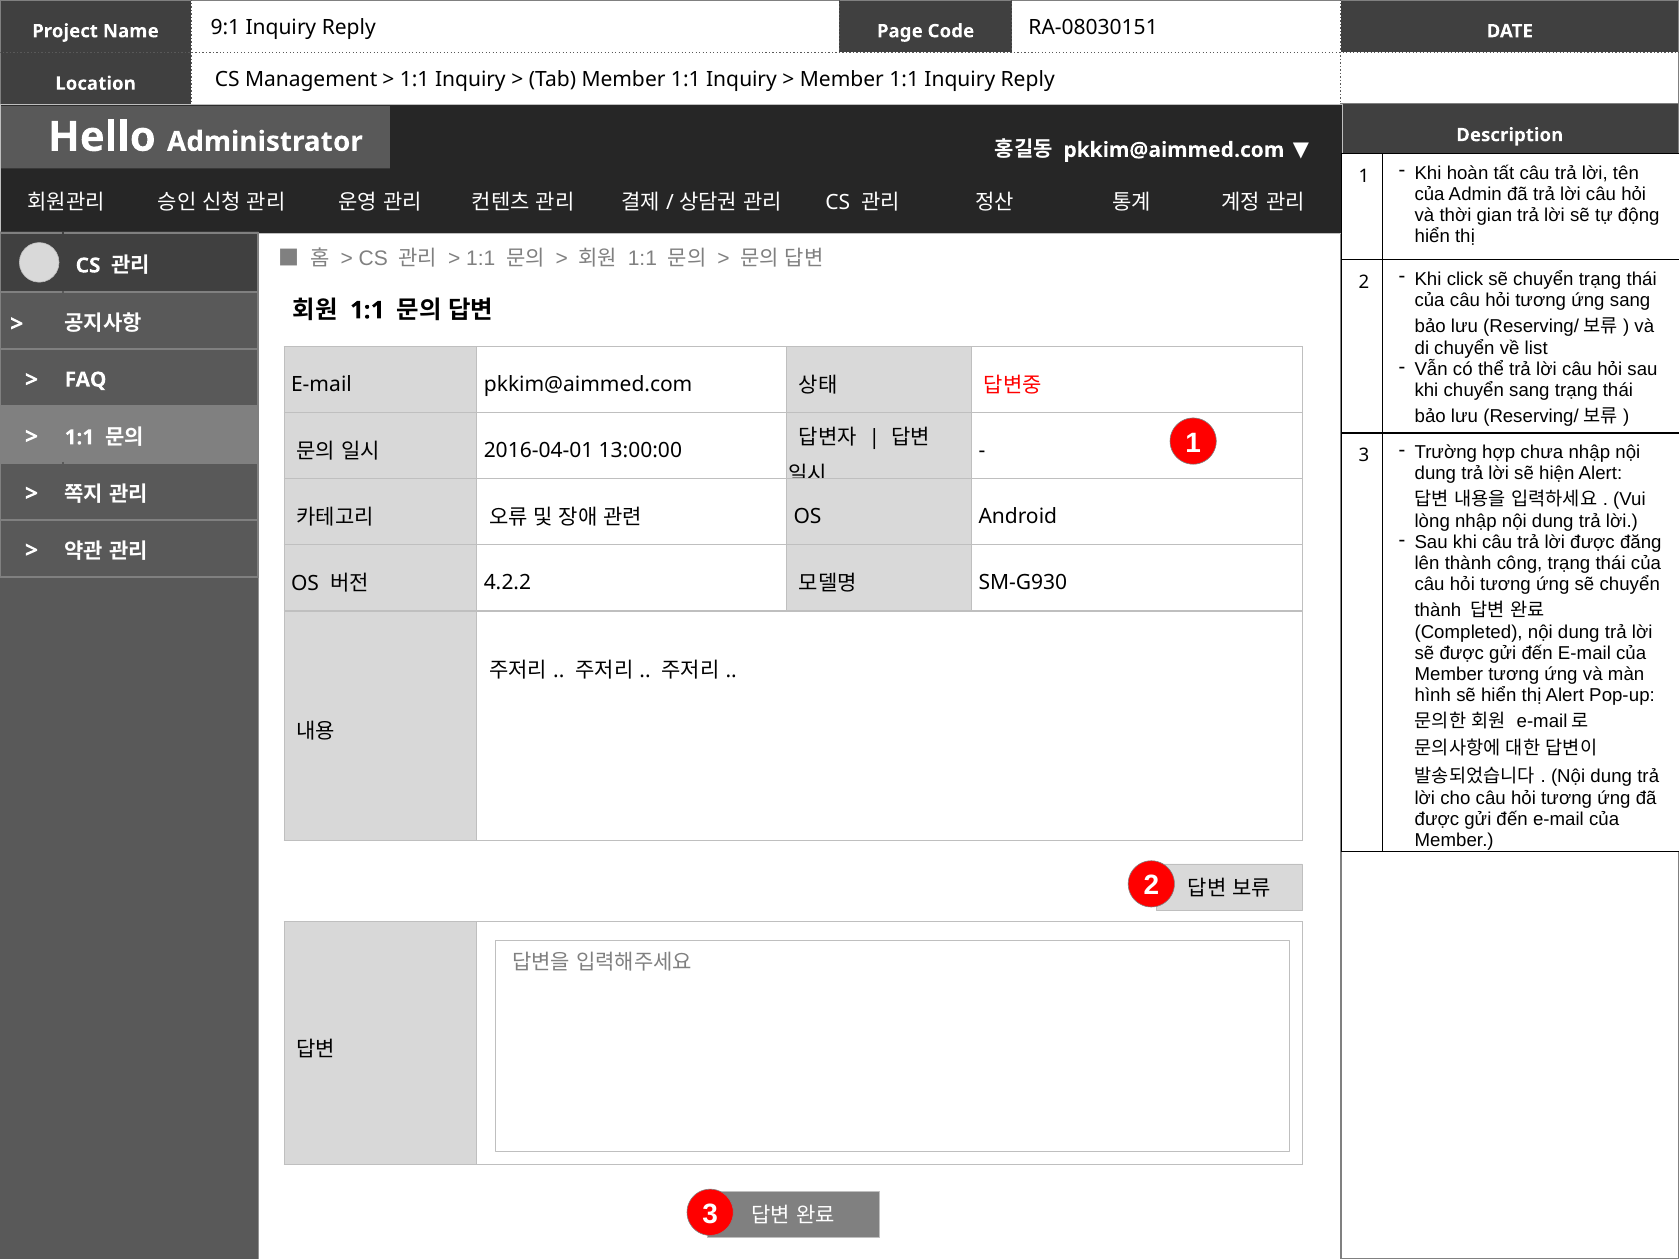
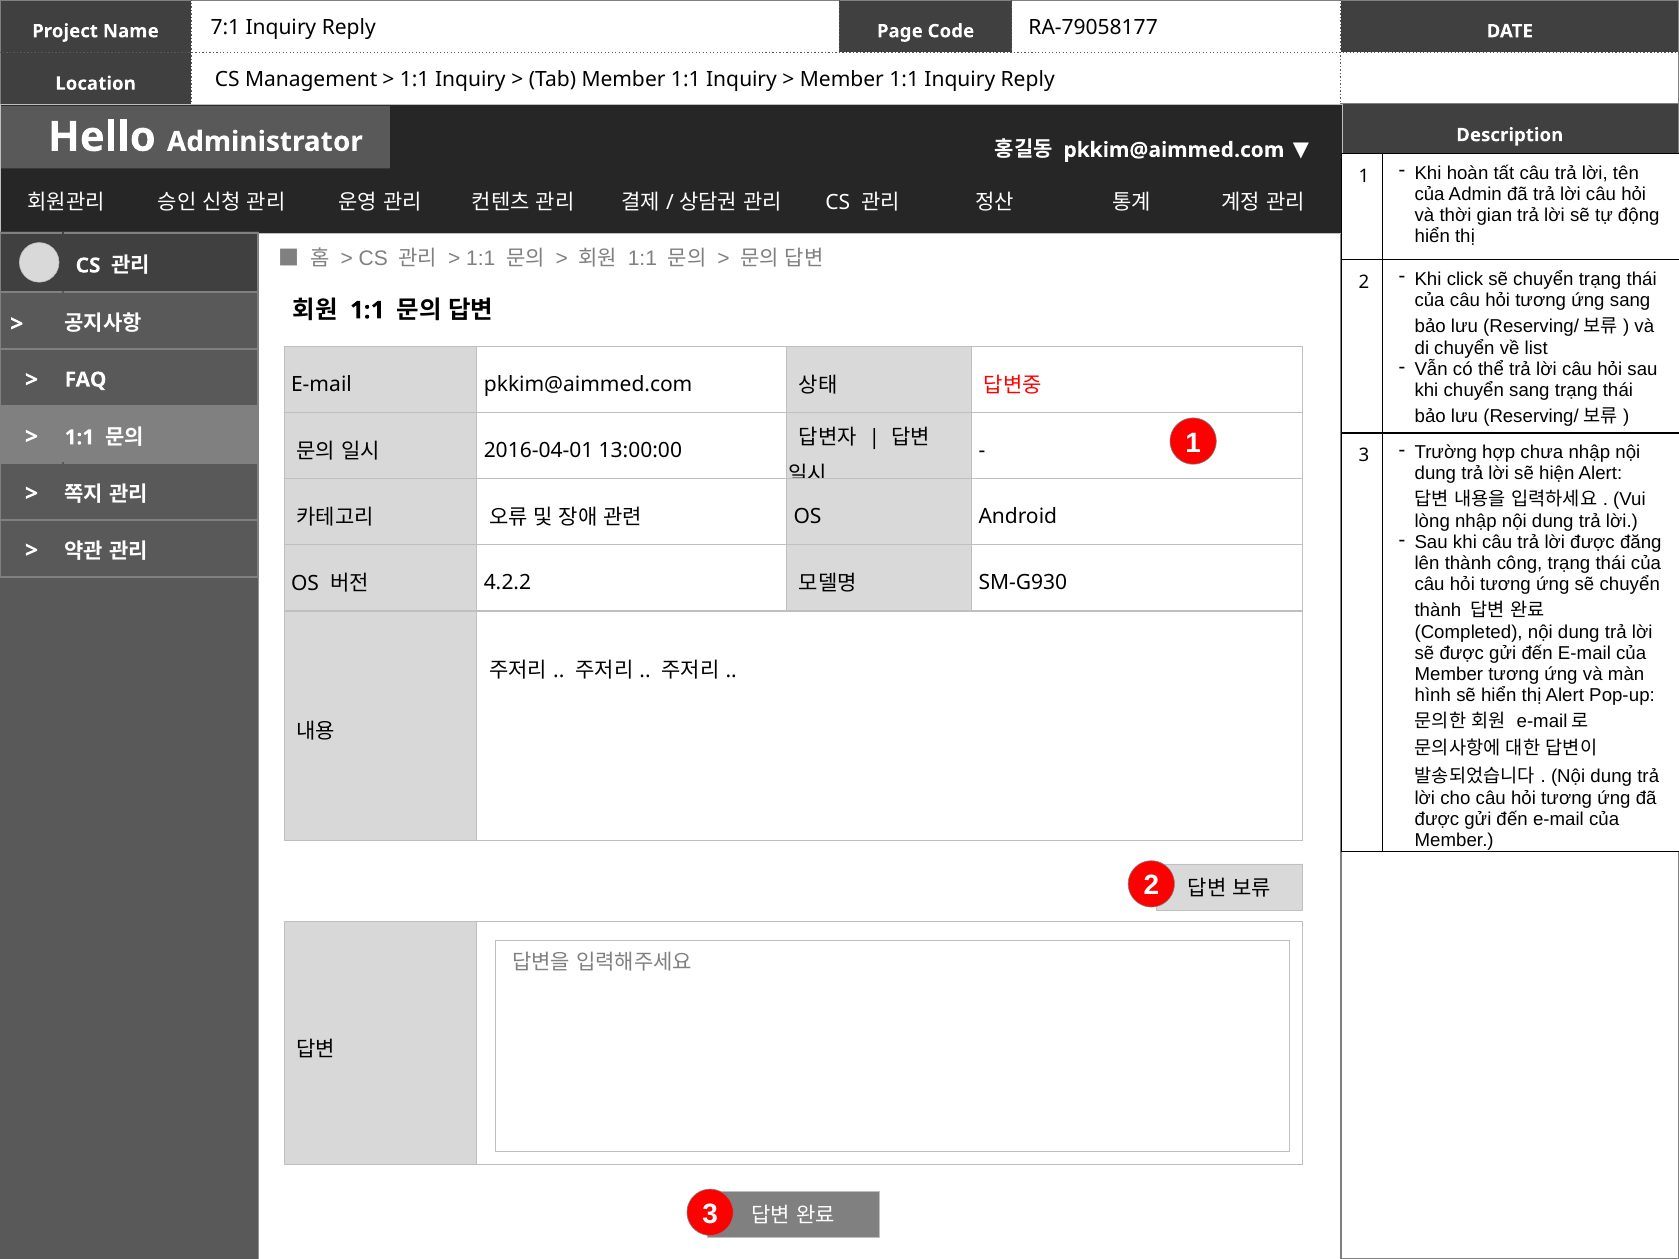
9:1: 9:1 -> 7:1
RA-08030151: RA-08030151 -> RA-79058177
